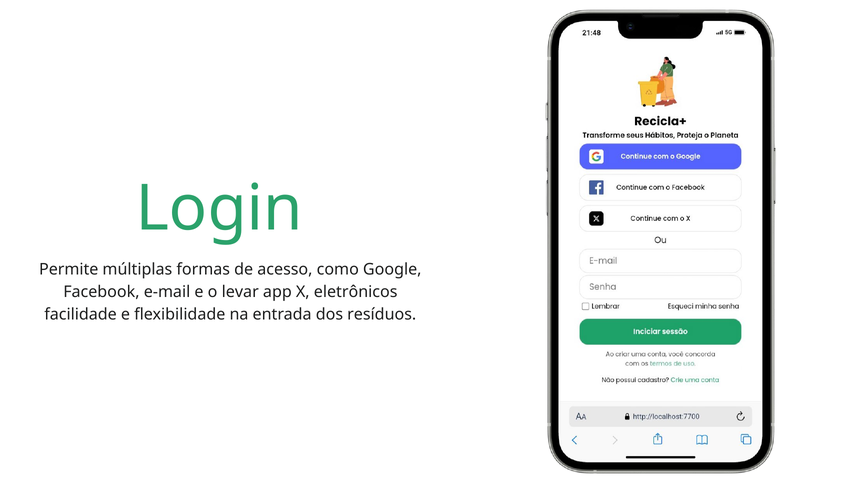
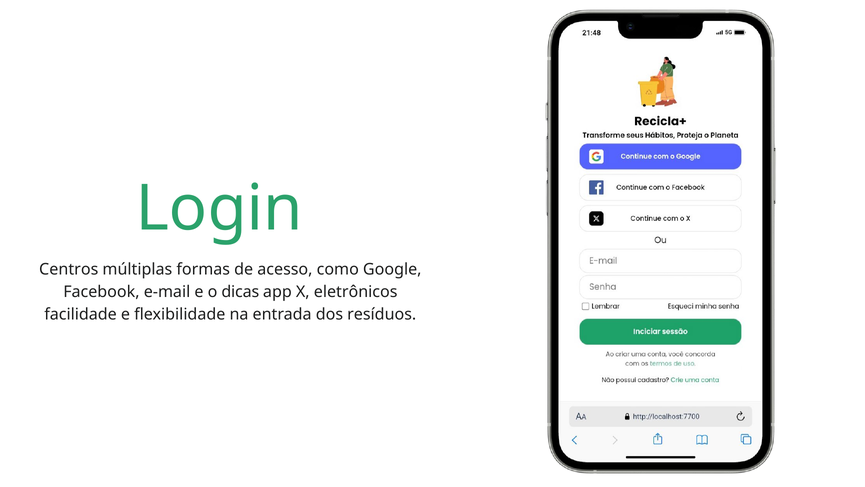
Permite: Permite -> Centros
levar: levar -> dicas
